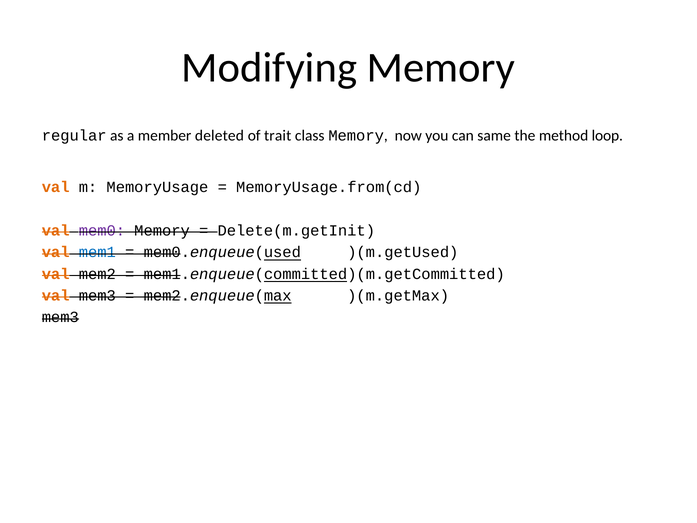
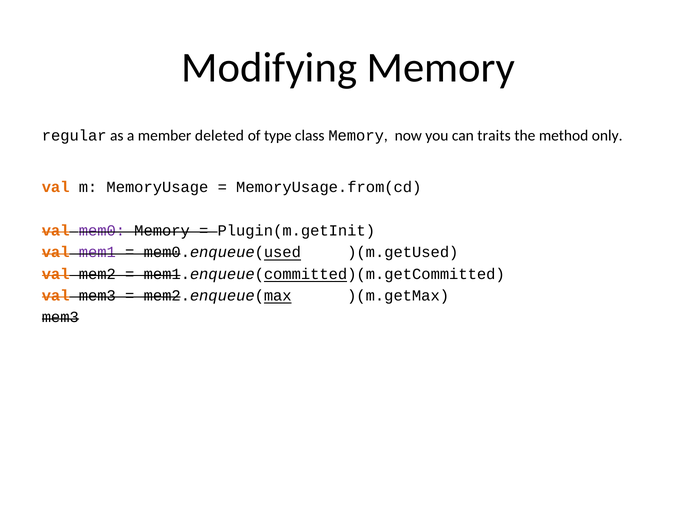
trait: trait -> type
same: same -> traits
loop: loop -> only
Delete(m.getInit: Delete(m.getInit -> Plugin(m.getInit
mem1 colour: blue -> purple
